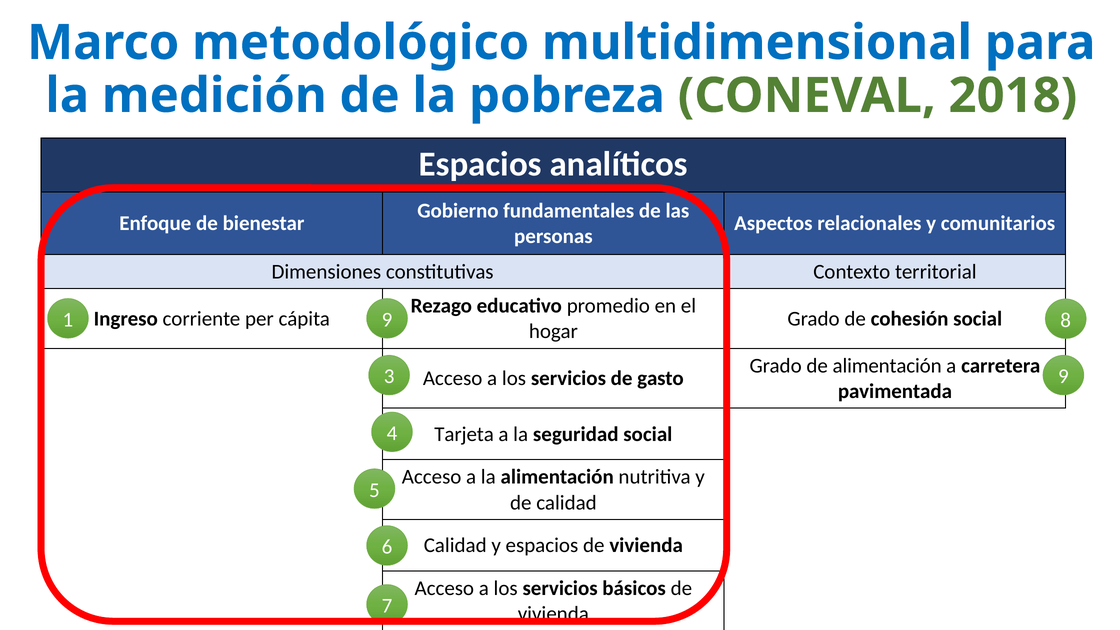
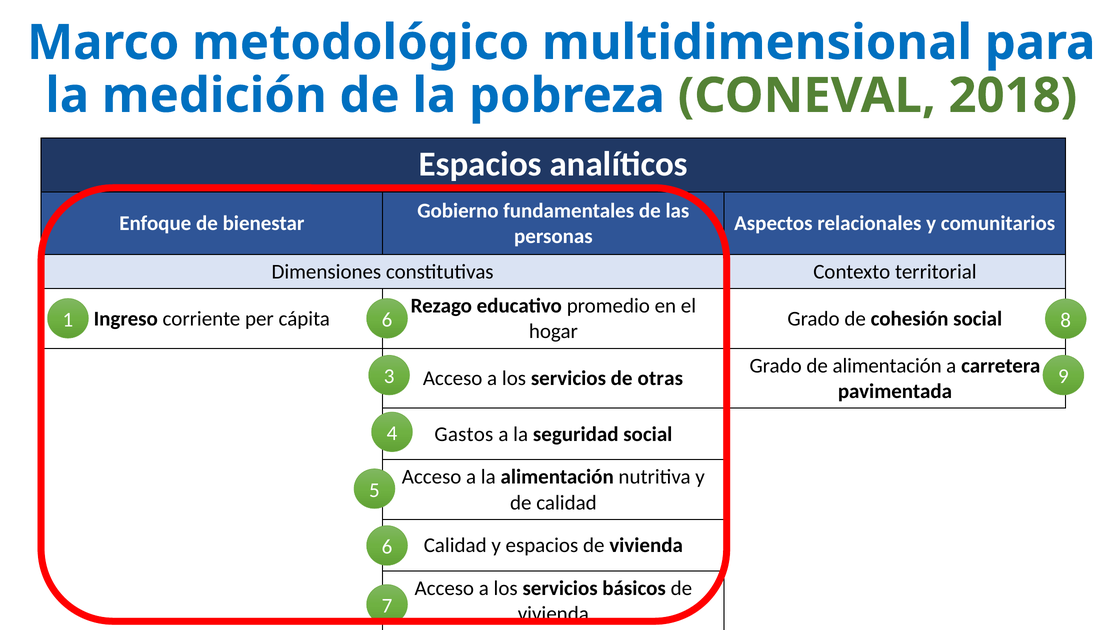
1 9: 9 -> 6
gasto: gasto -> otras
Tarjeta: Tarjeta -> Gastos
